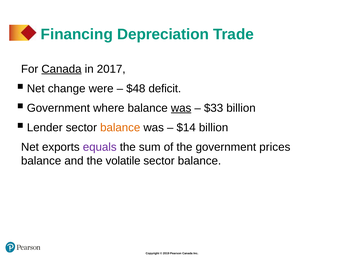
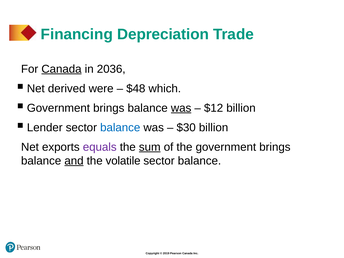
2017: 2017 -> 2036
change: change -> derived
deficit: deficit -> which
where at (109, 108): where -> brings
$33: $33 -> $12
balance at (120, 128) colour: orange -> blue
$14: $14 -> $30
sum underline: none -> present
the government prices: prices -> brings
and underline: none -> present
